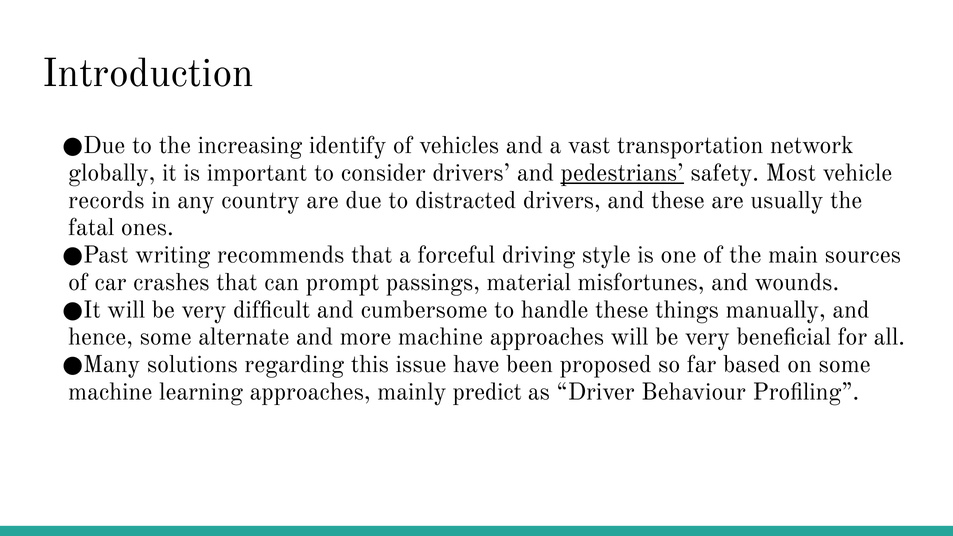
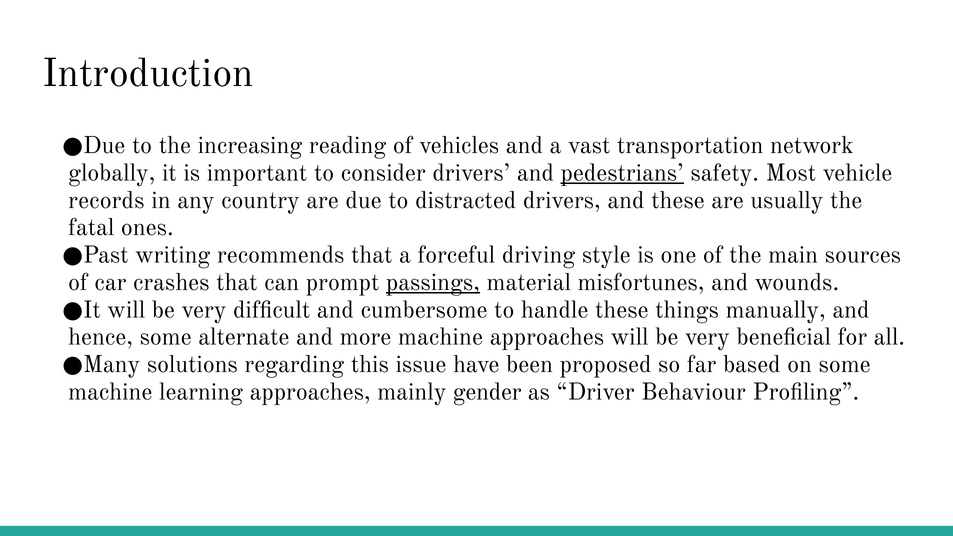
identify: identify -> reading
passings underline: none -> present
predict: predict -> gender
